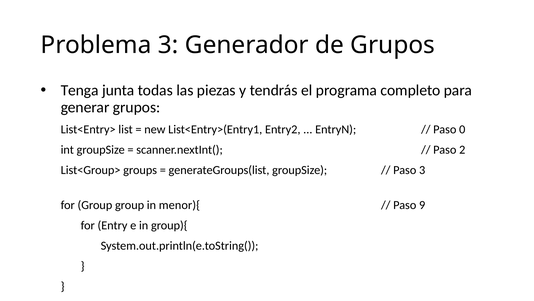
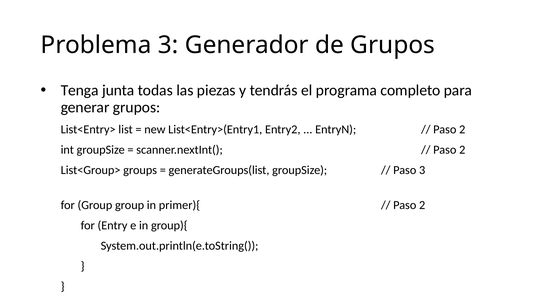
0 at (462, 129): 0 -> 2
menor){: menor){ -> primer){
9 at (422, 205): 9 -> 2
